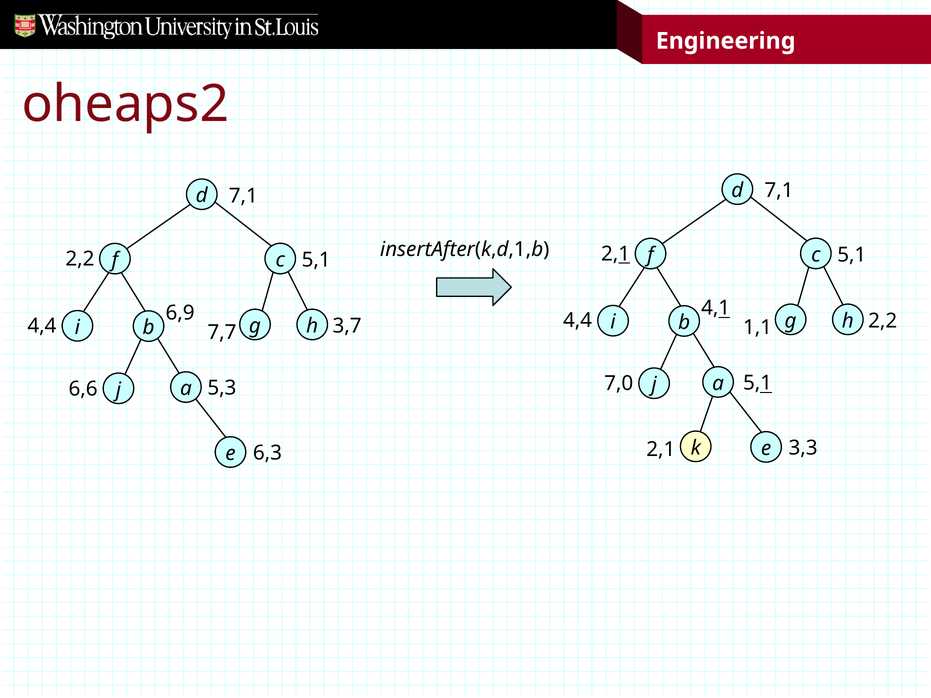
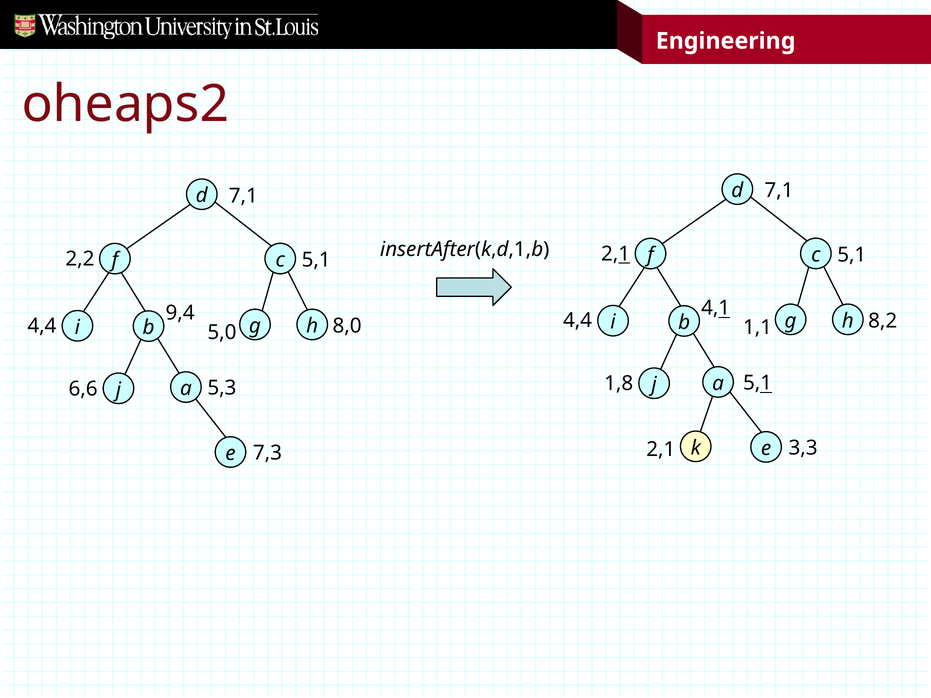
6,9: 6,9 -> 9,4
2,2 at (883, 321): 2,2 -> 8,2
3,7: 3,7 -> 8,0
7,7: 7,7 -> 5,0
7,0: 7,0 -> 1,8
6,3: 6,3 -> 7,3
